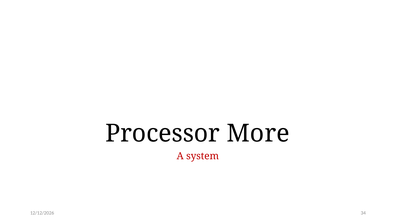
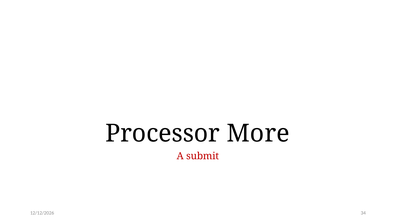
system: system -> submit
